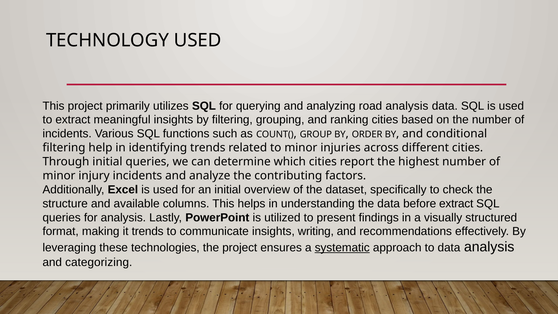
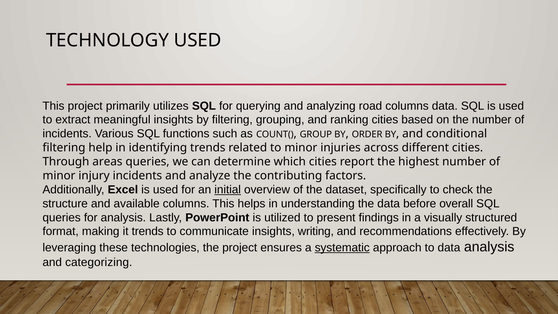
road analysis: analysis -> columns
Through initial: initial -> areas
initial at (228, 190) underline: none -> present
before extract: extract -> overall
